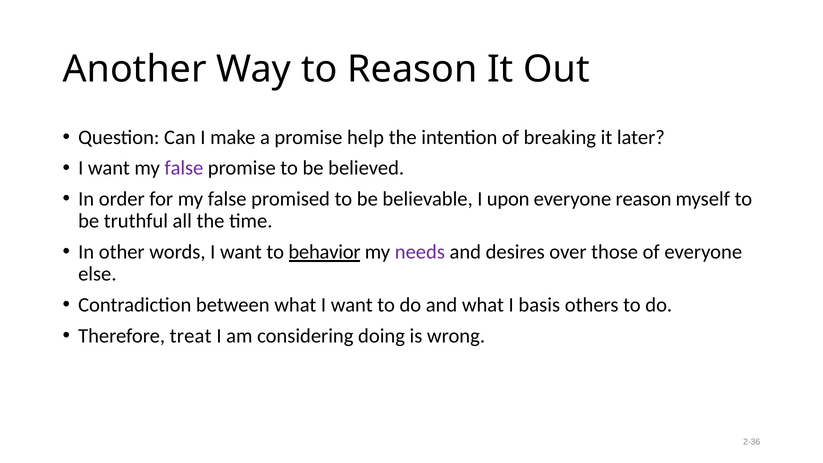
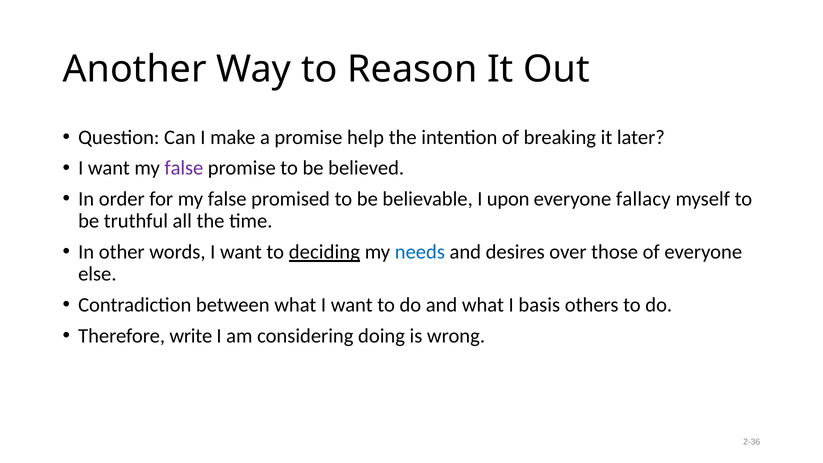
everyone reason: reason -> fallacy
behavior: behavior -> deciding
needs colour: purple -> blue
treat: treat -> write
